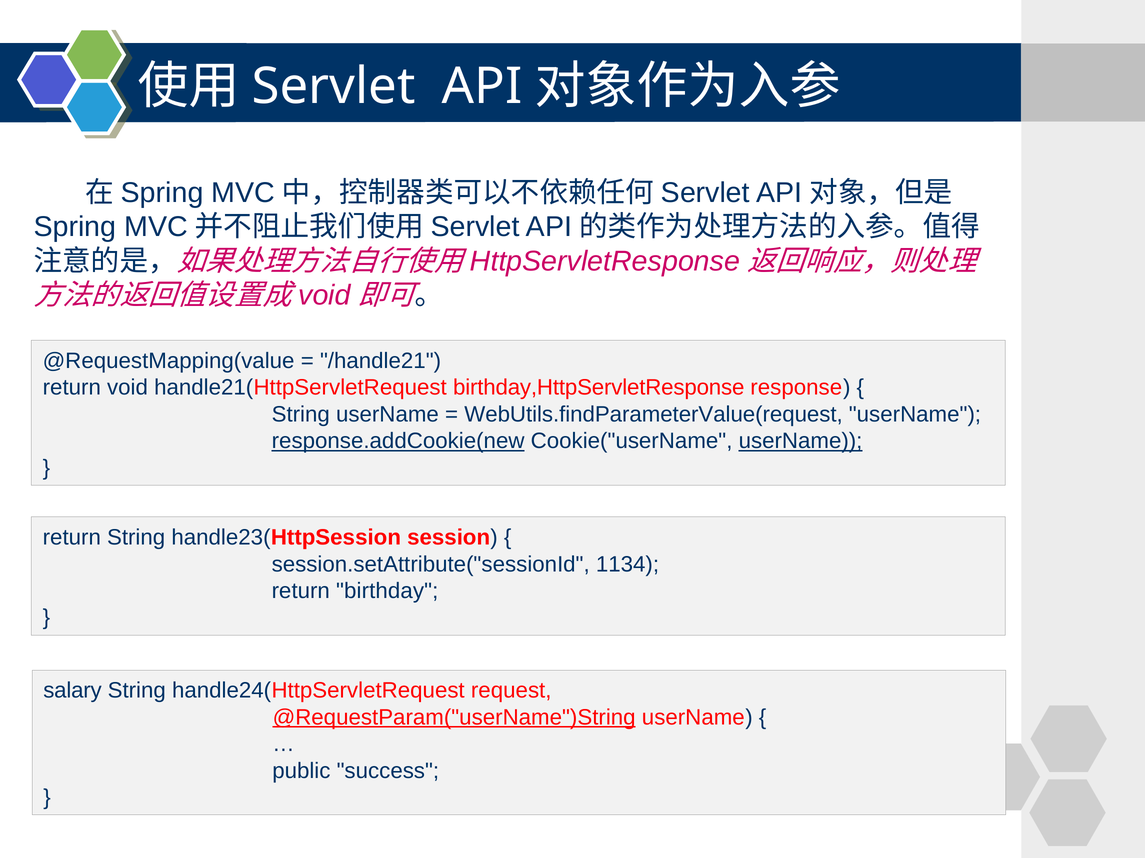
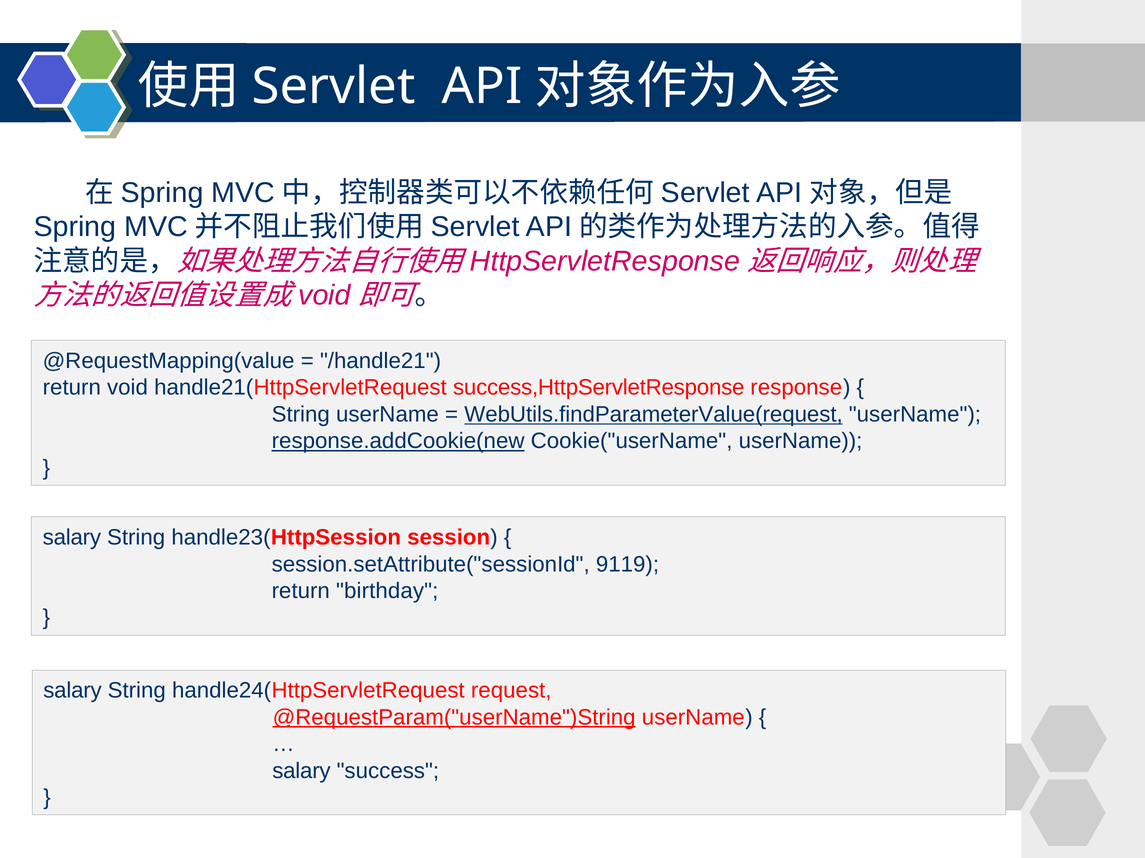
birthday,HttpServletResponse: birthday,HttpServletResponse -> success,HttpServletResponse
WebUtils.findParameterValue(request underline: none -> present
userName at (801, 441) underline: present -> none
return at (72, 538): return -> salary
1134: 1134 -> 9119
public at (301, 771): public -> salary
